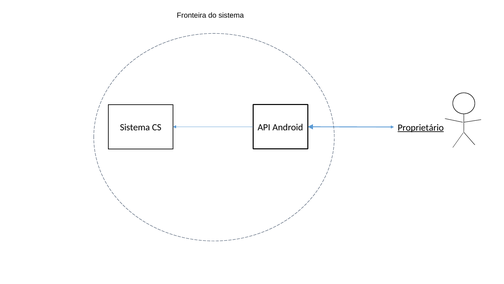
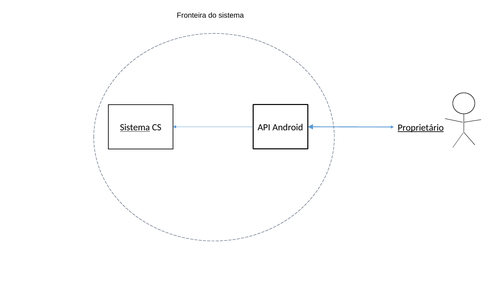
Sistema at (135, 127) underline: none -> present
